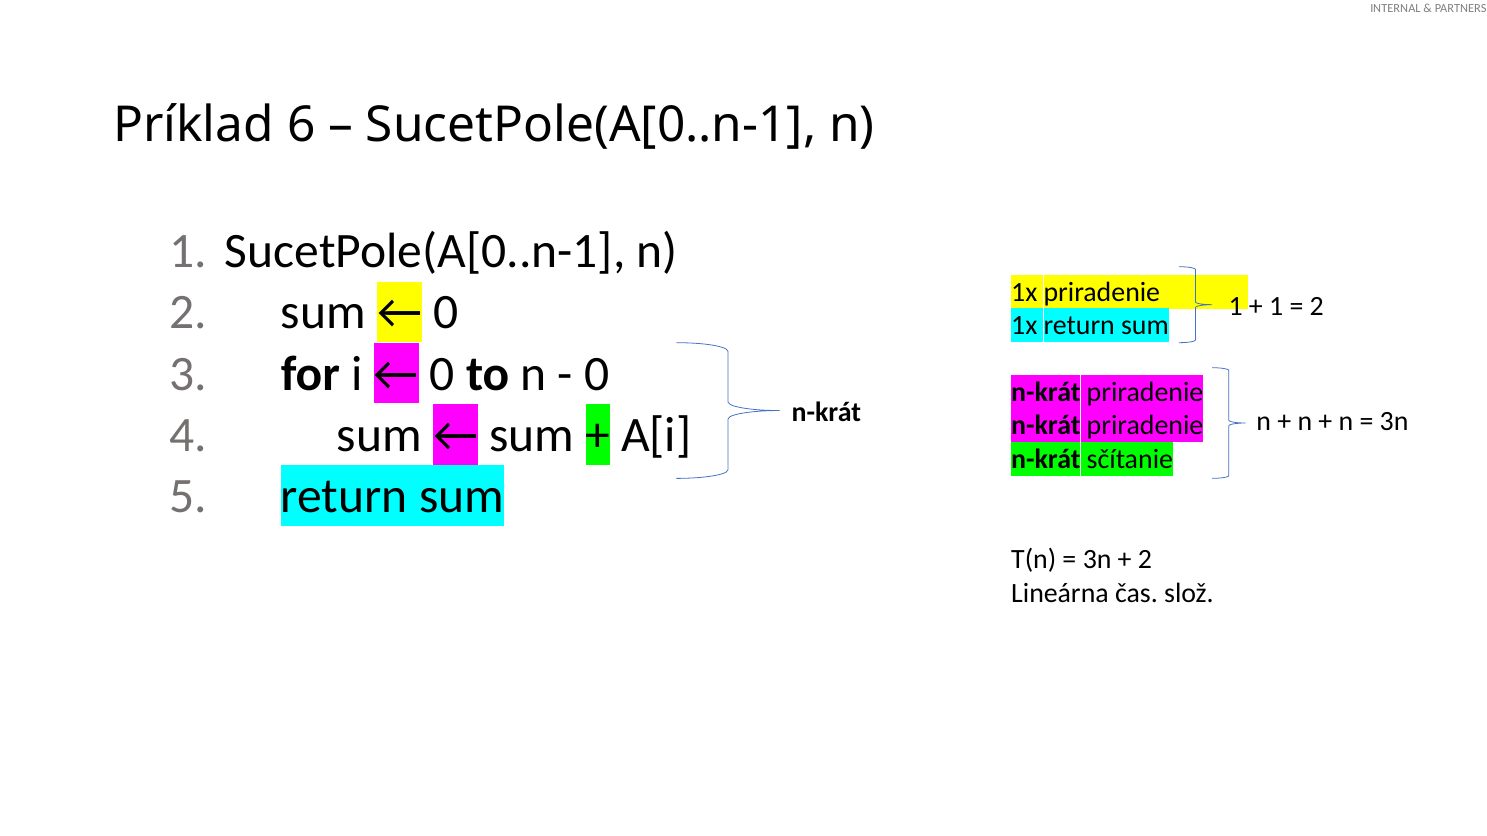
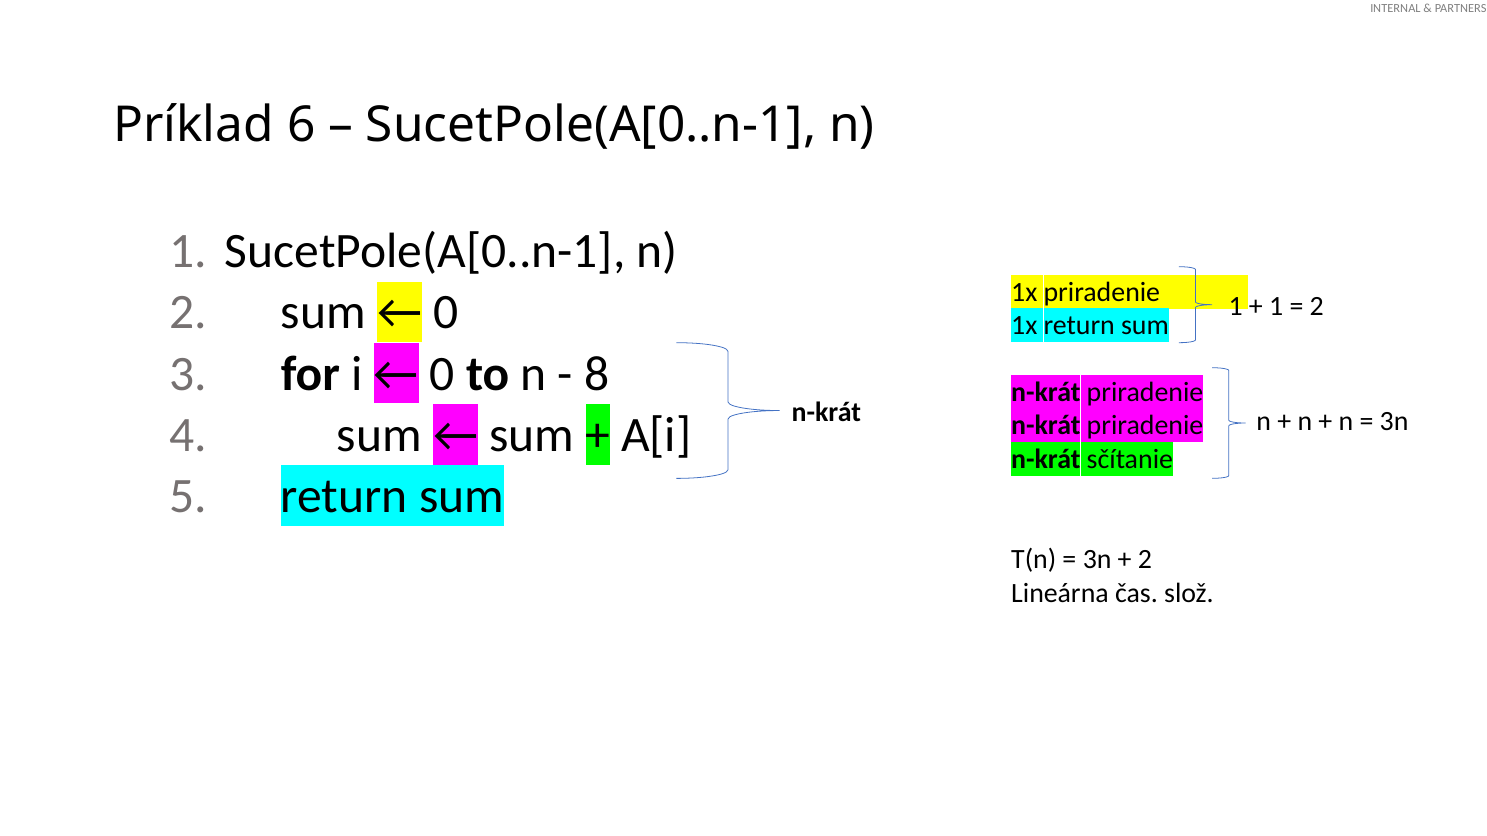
0 at (597, 374): 0 -> 8
